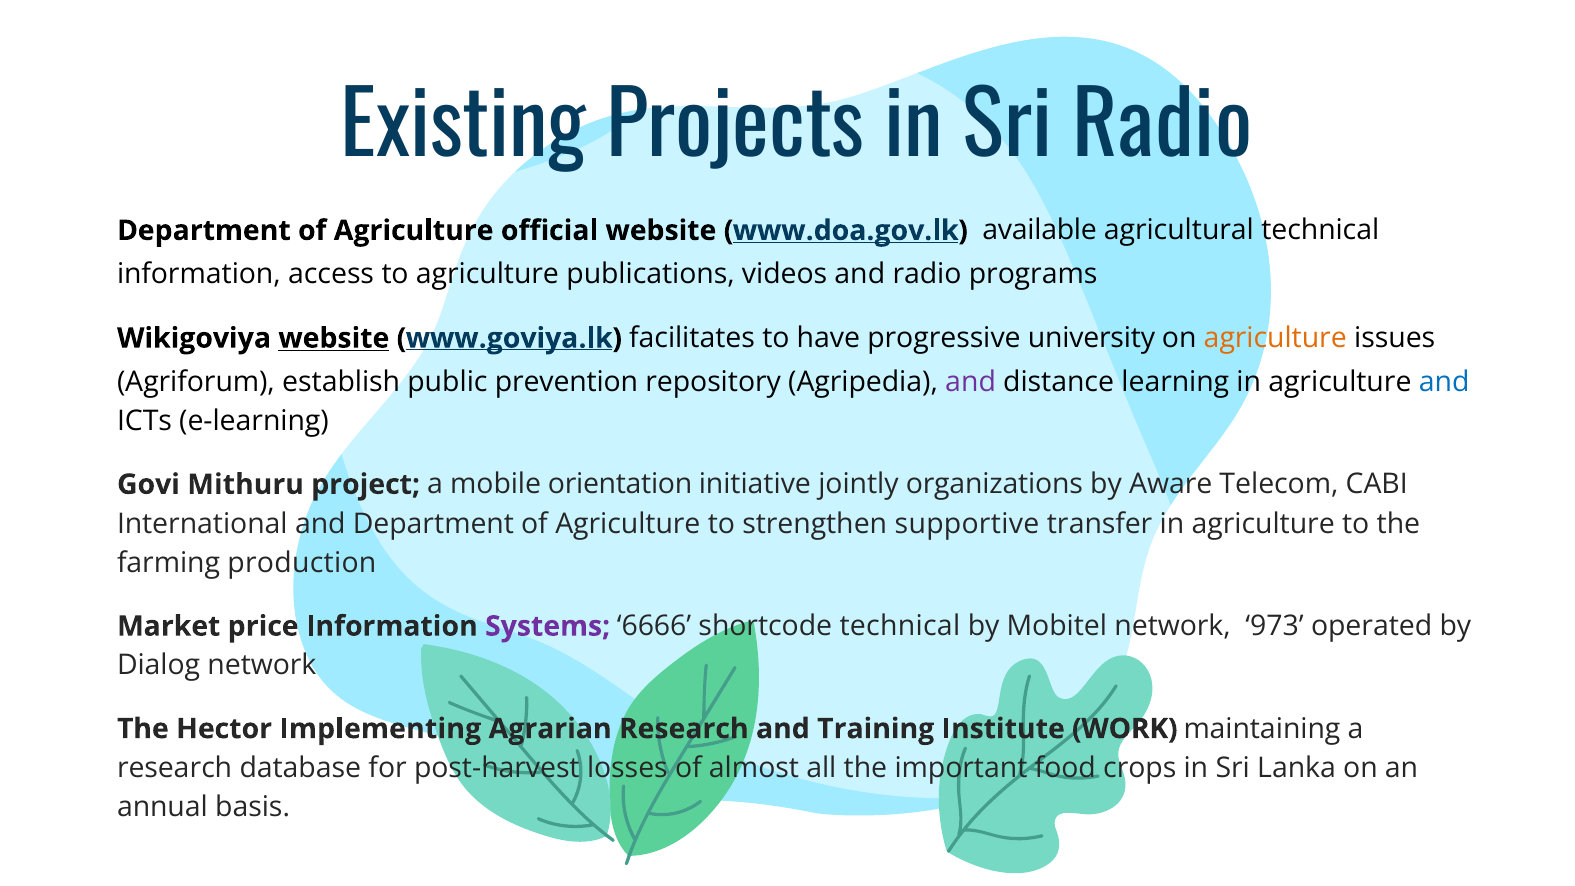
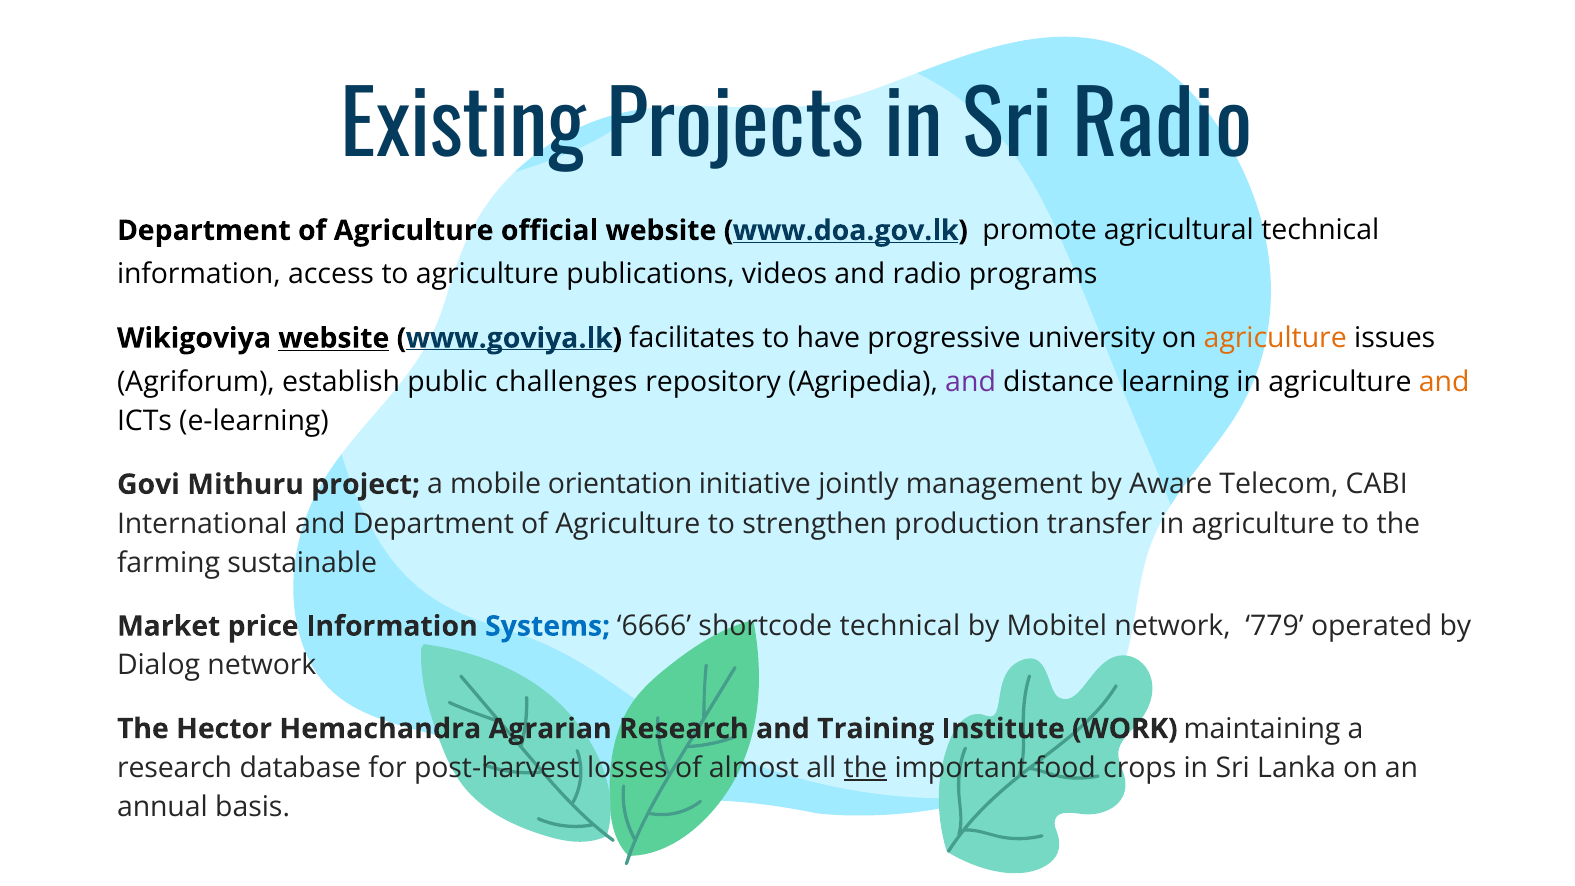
available: available -> promote
prevention: prevention -> challenges
and at (1444, 382) colour: blue -> orange
organizations: organizations -> management
supportive: supportive -> production
production: production -> sustainable
Systems colour: purple -> blue
973: 973 -> 779
Implementing: Implementing -> Hemachandra
the at (865, 768) underline: none -> present
